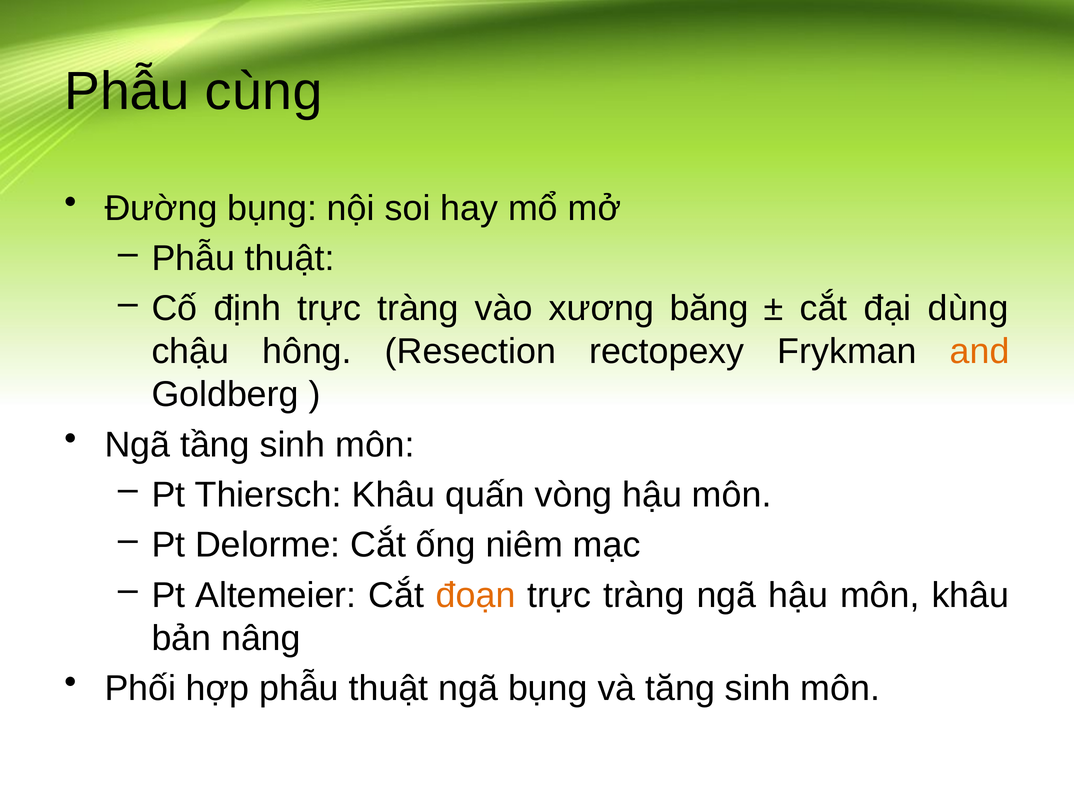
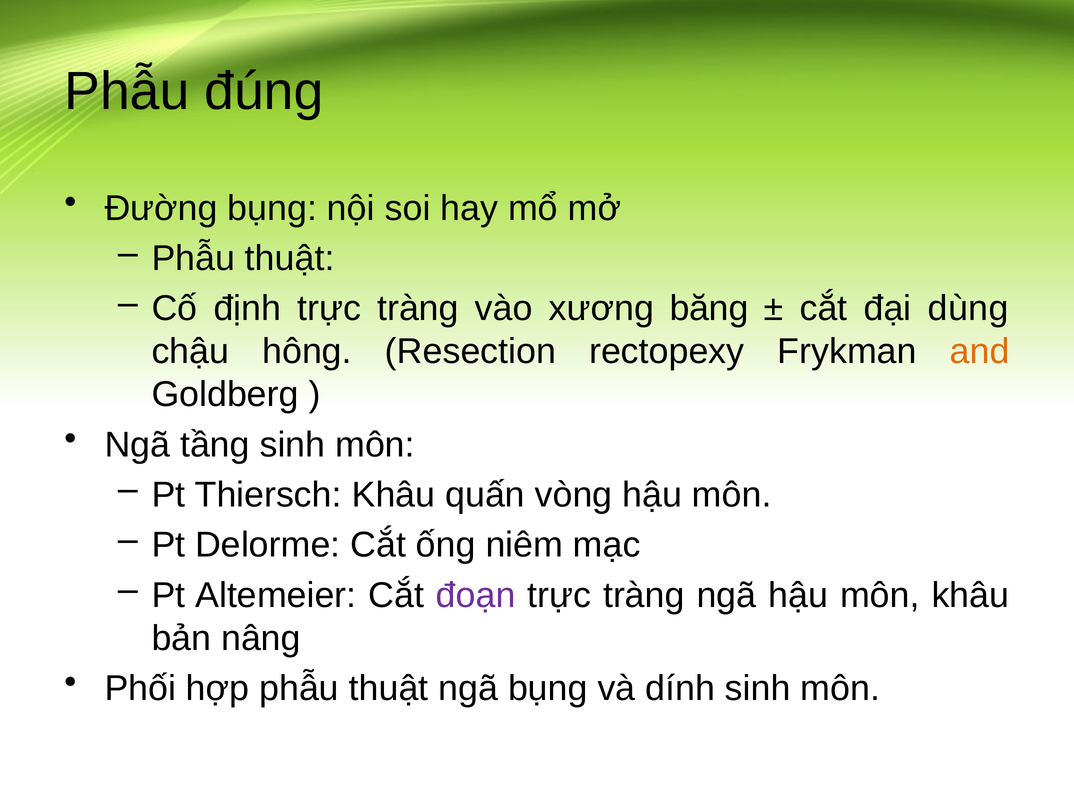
cùng: cùng -> đúng
đoạn colour: orange -> purple
tăng: tăng -> dính
